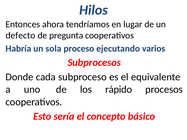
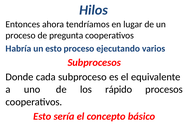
defecto at (20, 36): defecto -> proceso
un sola: sola -> esto
